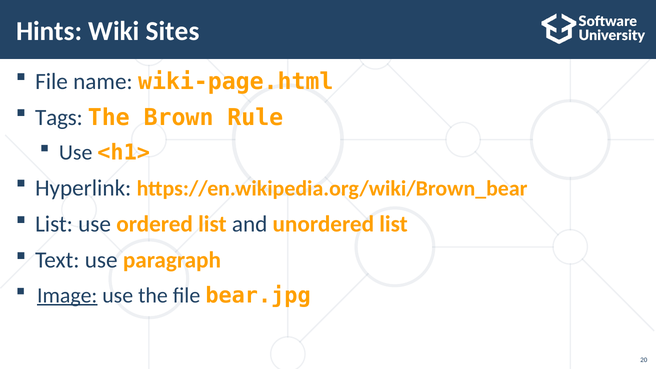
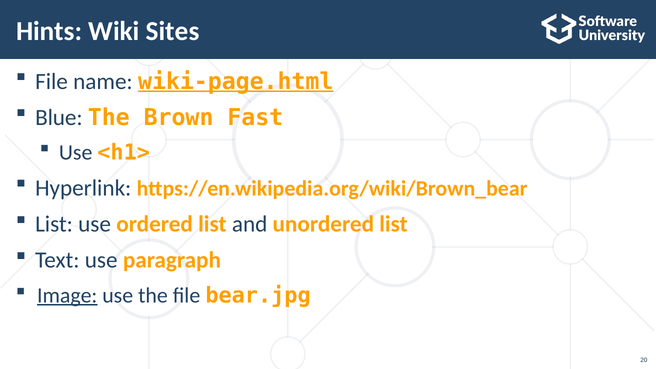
wiki-page.html underline: none -> present
Tags: Tags -> Blue
Rule: Rule -> Fast
